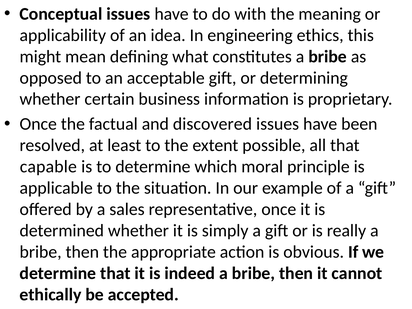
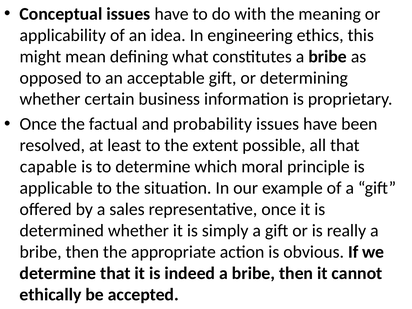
discovered: discovered -> probability
